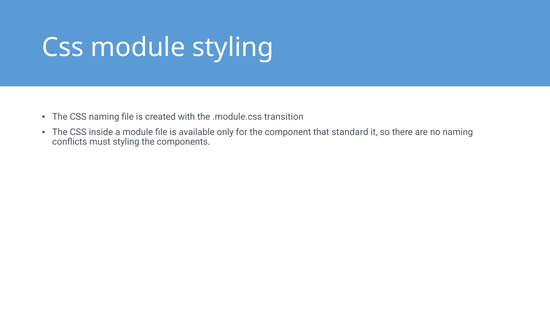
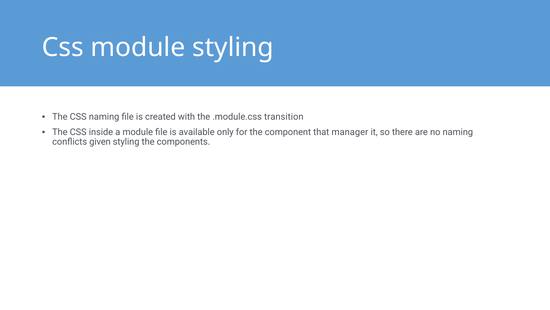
standard: standard -> manager
must: must -> given
